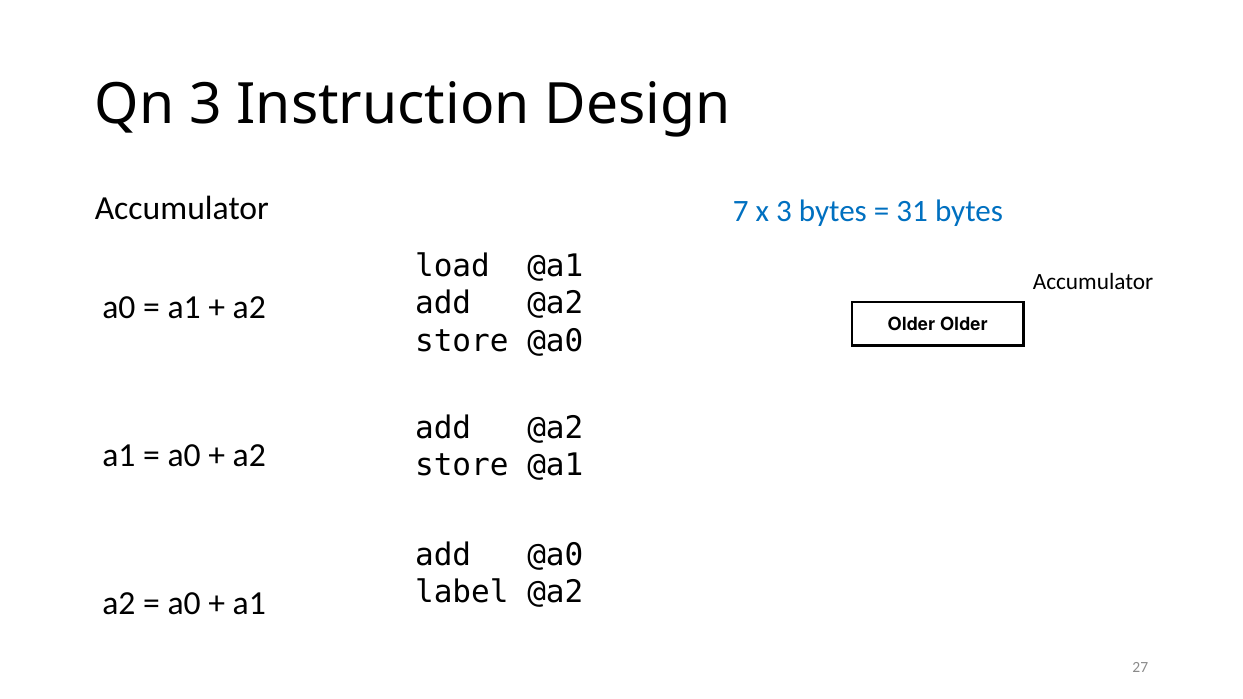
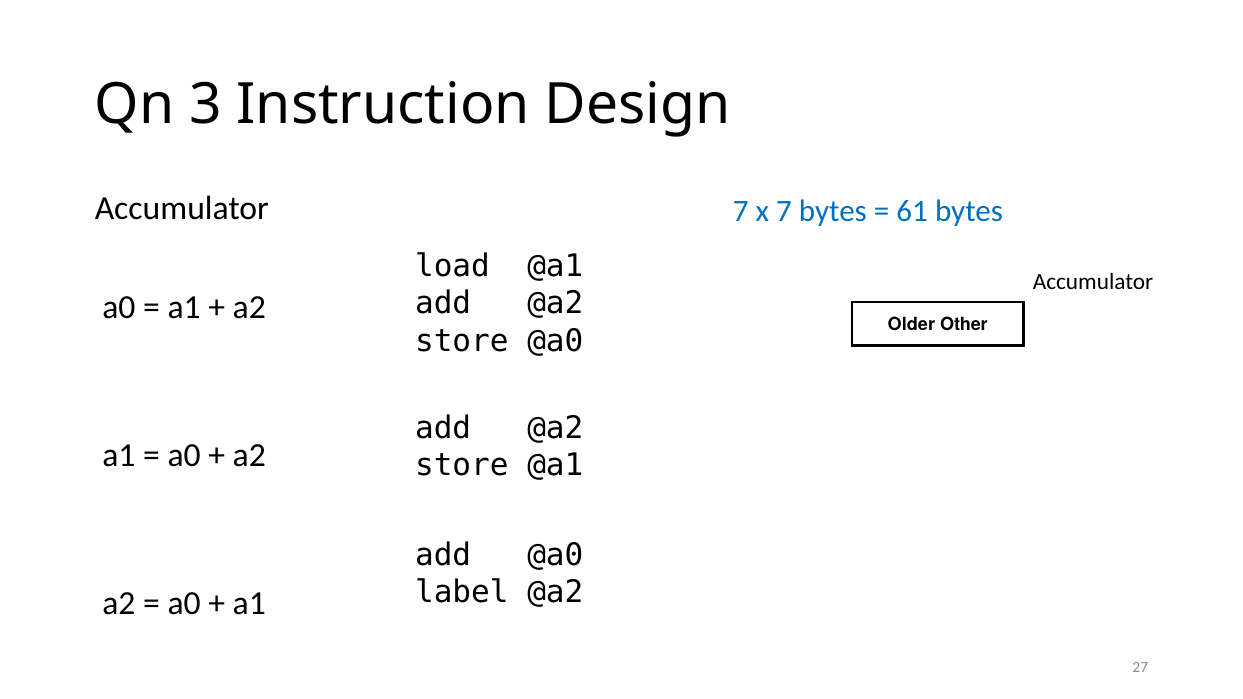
x 3: 3 -> 7
31: 31 -> 61
Older Older: Older -> Other
